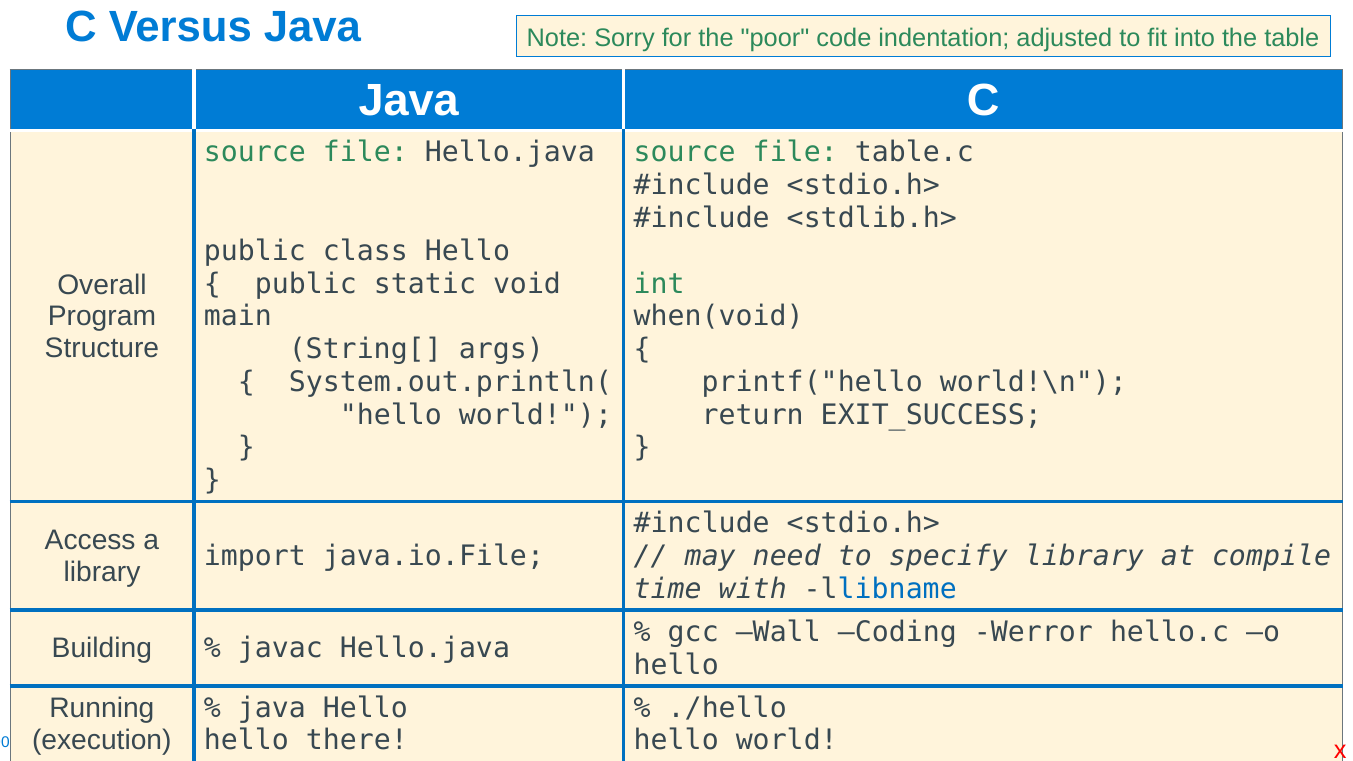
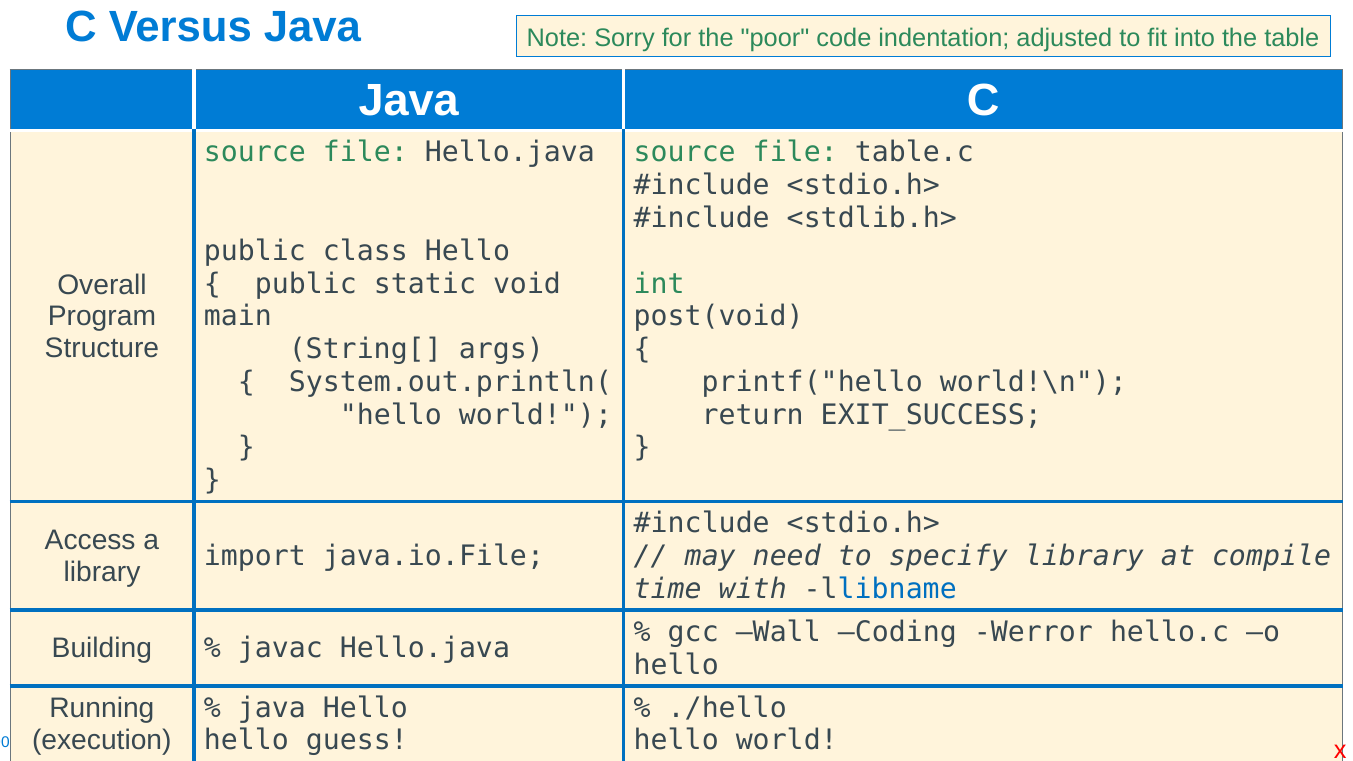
when(void: when(void -> post(void
there: there -> guess
